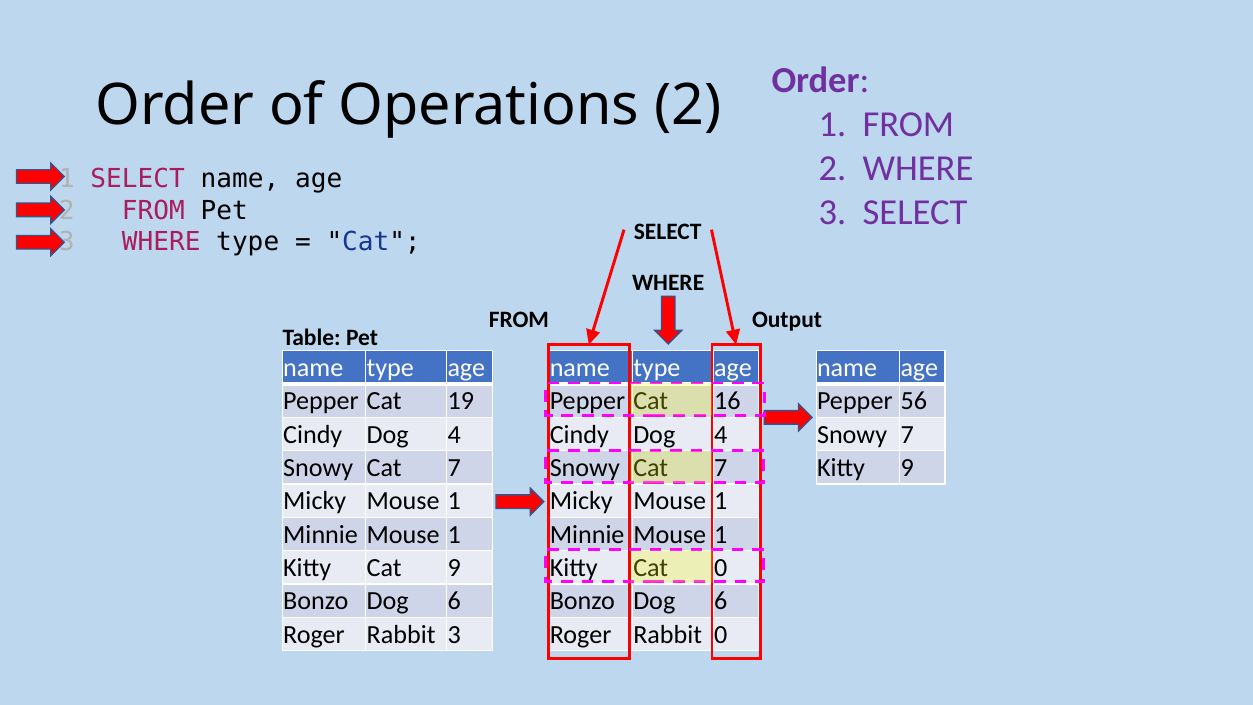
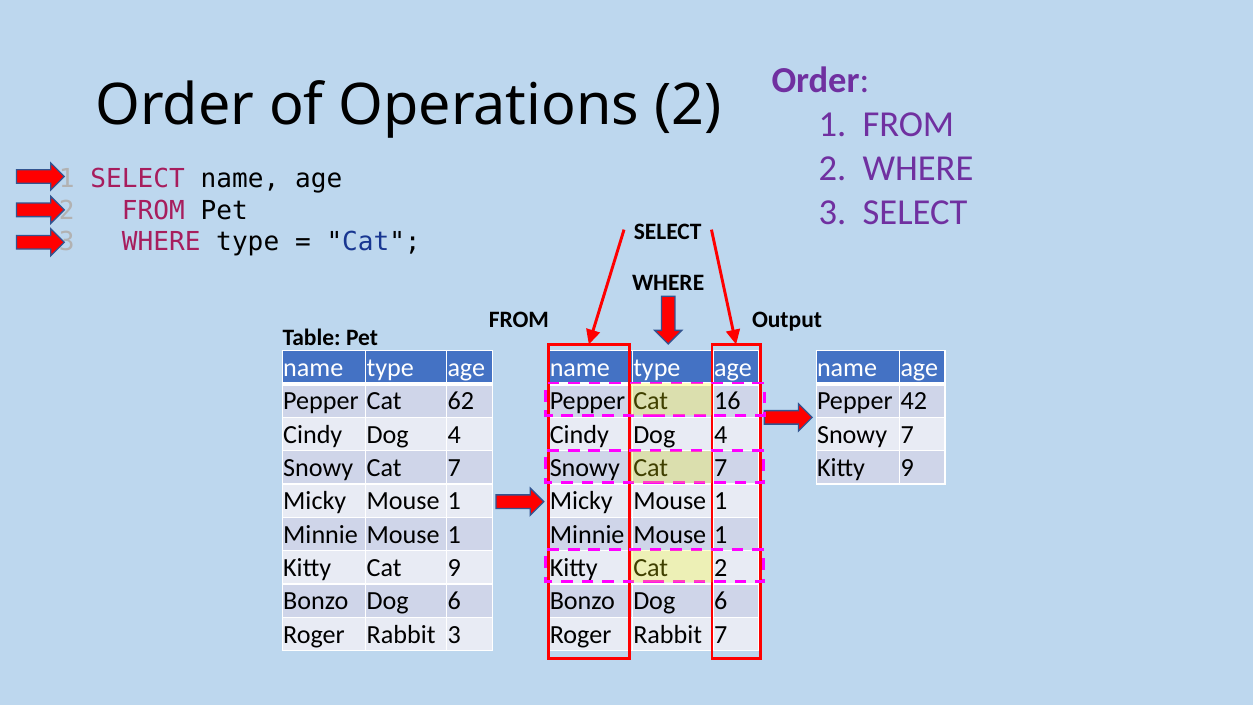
19: 19 -> 62
56: 56 -> 42
0 at (721, 568): 0 -> 2
Rabbit 0: 0 -> 7
